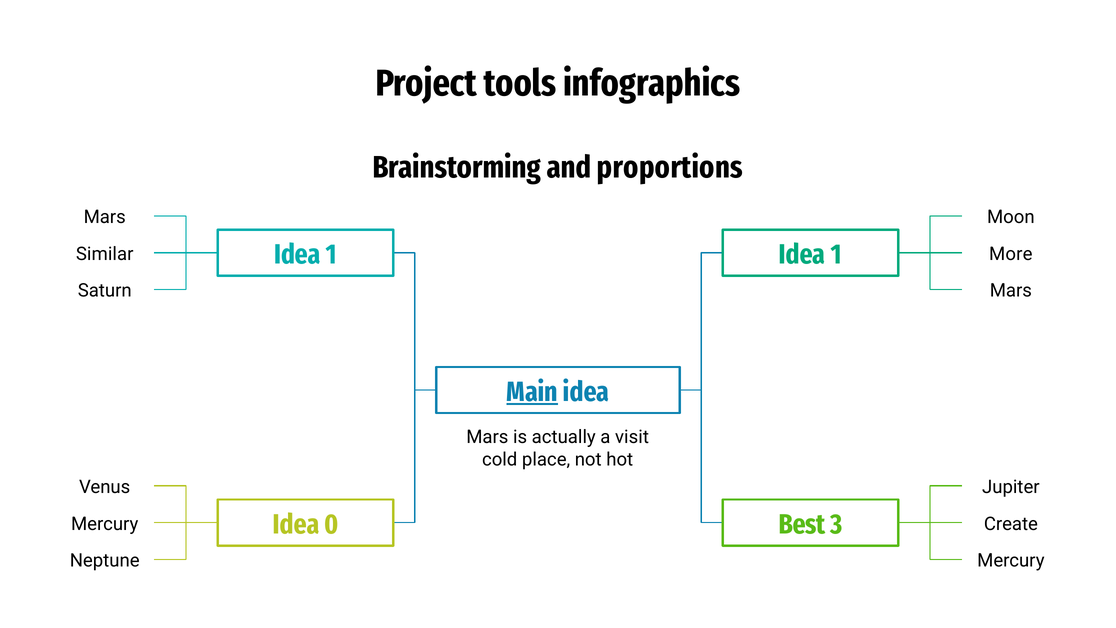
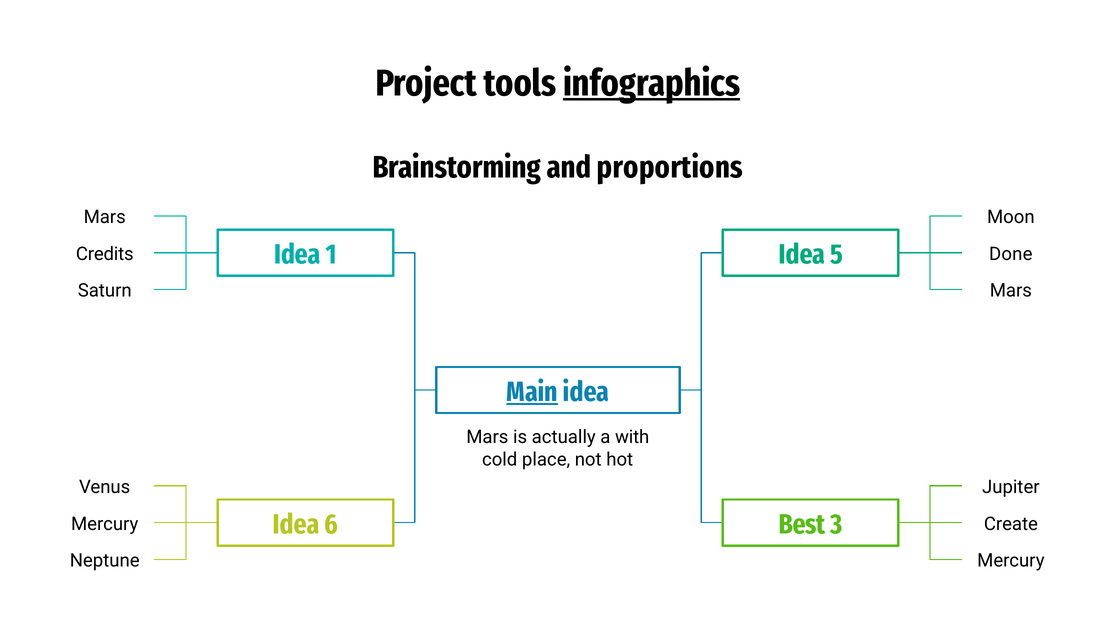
infographics underline: none -> present
1 at (836, 255): 1 -> 5
Similar: Similar -> Credits
More: More -> Done
visit: visit -> with
0: 0 -> 6
